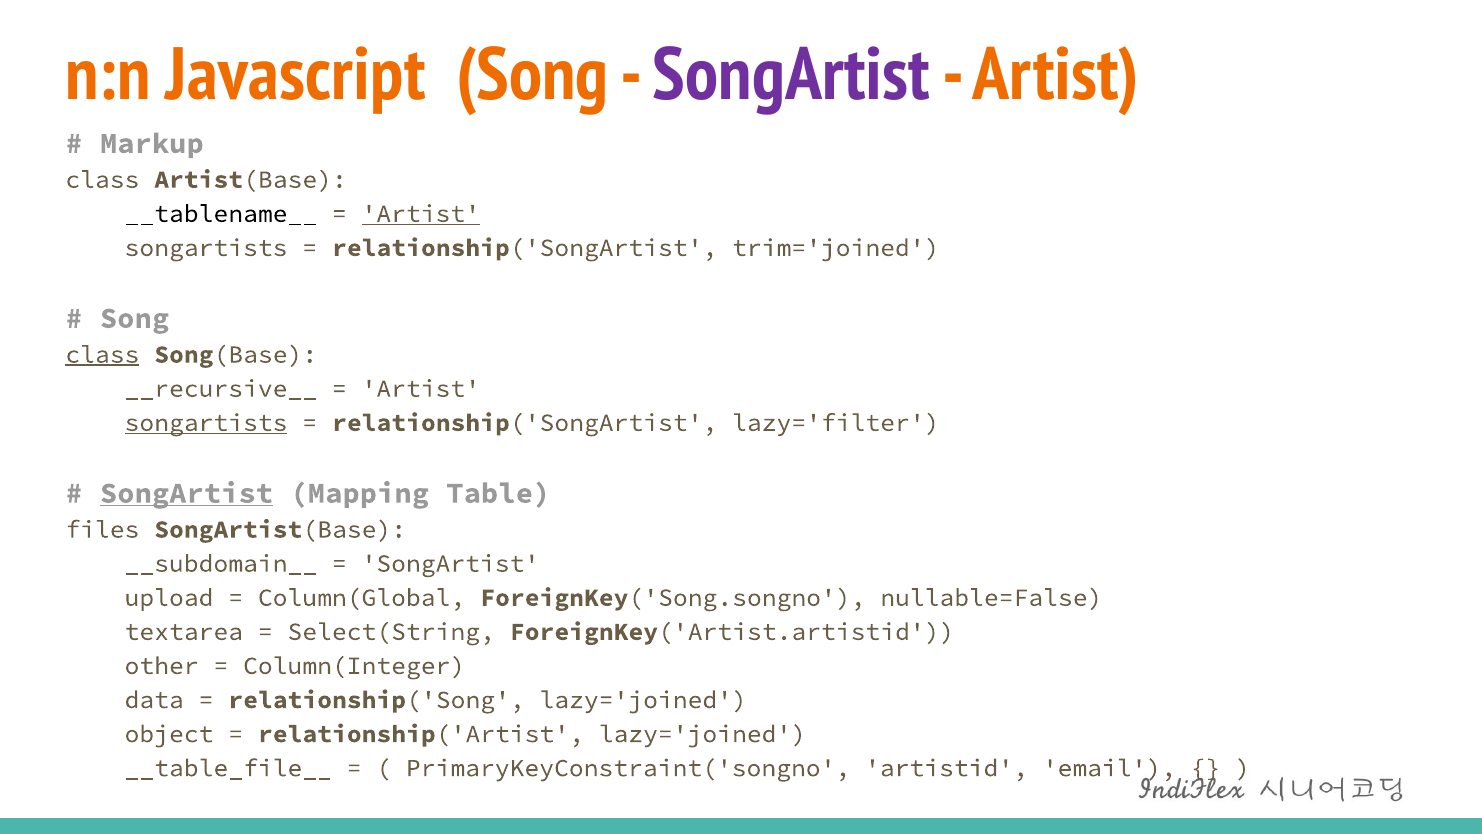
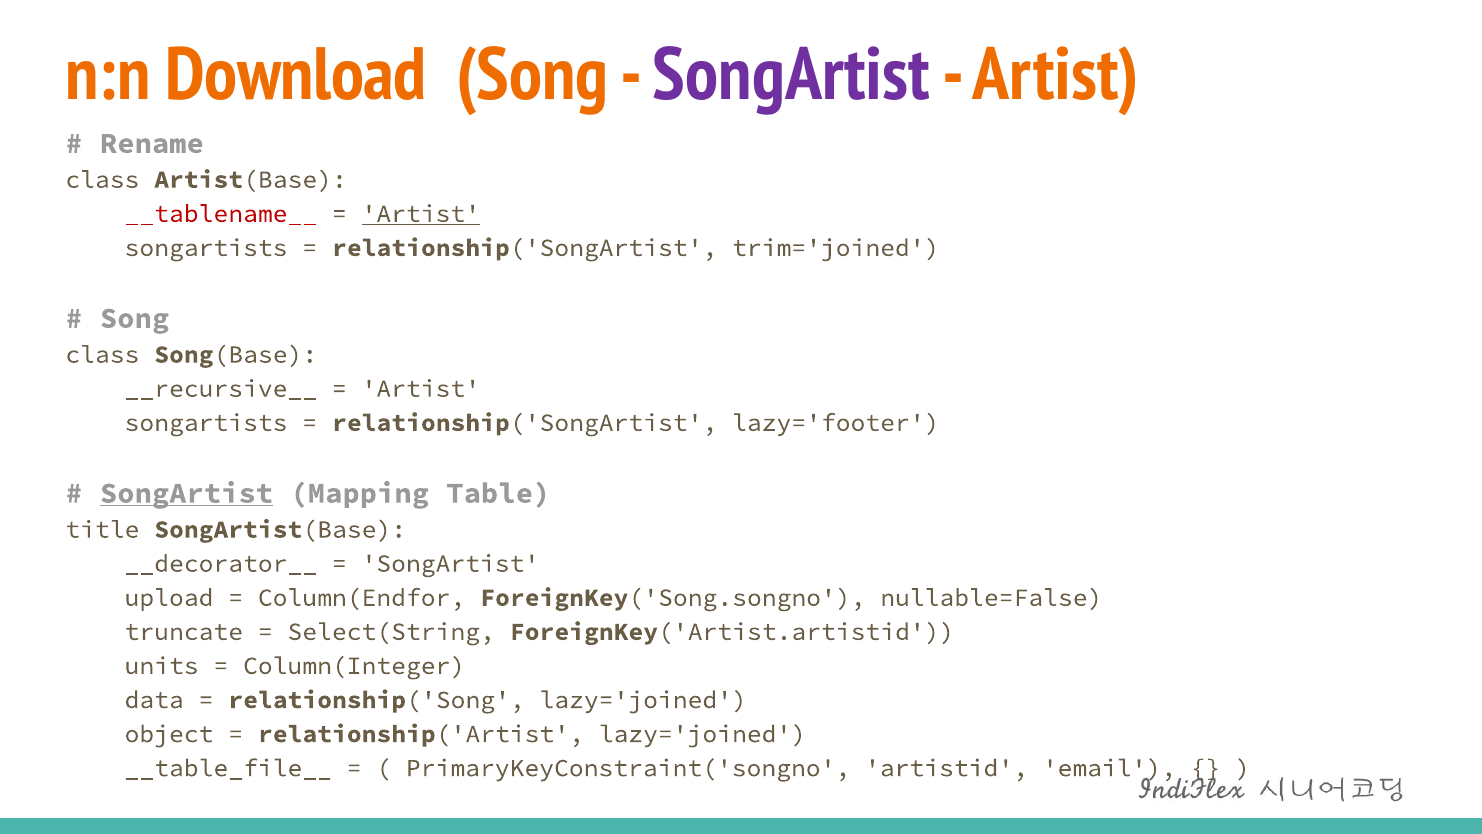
Javascript: Javascript -> Download
Markup: Markup -> Rename
__tablename__ colour: black -> red
class at (102, 354) underline: present -> none
songartists at (206, 423) underline: present -> none
lazy='filter: lazy='filter -> lazy='footer
files: files -> title
__subdomain__: __subdomain__ -> __decorator__
Column(Global: Column(Global -> Column(Endfor
textarea: textarea -> truncate
other: other -> units
